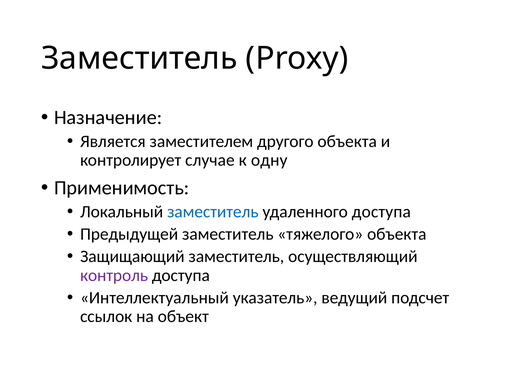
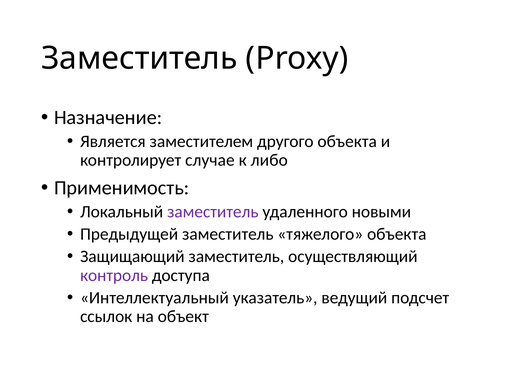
одну: одну -> либо
заместитель at (213, 212) colour: blue -> purple
удаленного доступа: доступа -> новыми
